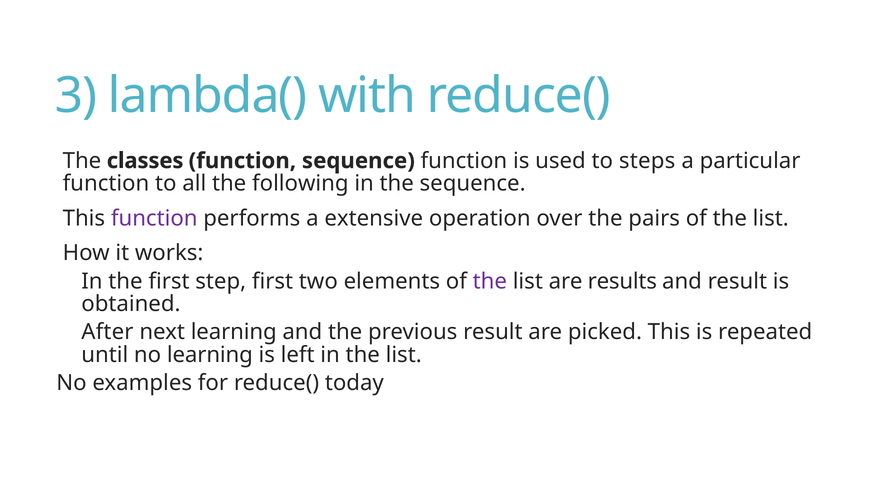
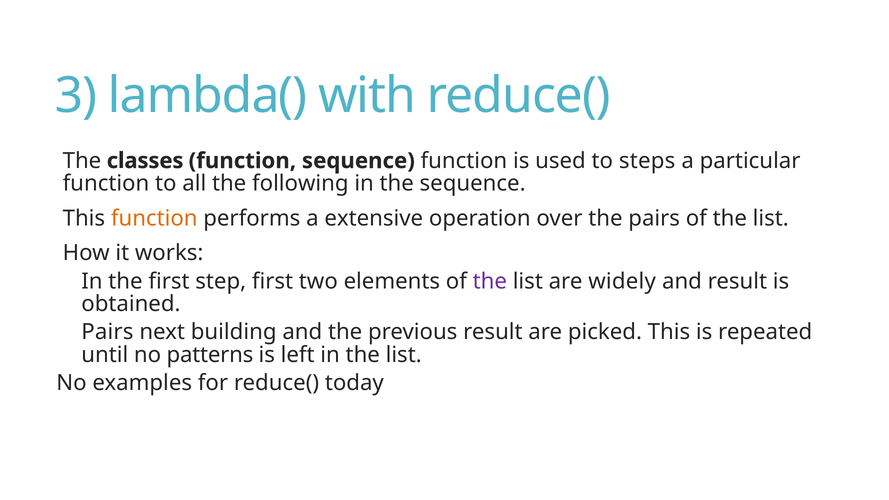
function at (154, 218) colour: purple -> orange
results: results -> widely
After at (107, 332): After -> Pairs
next learning: learning -> building
no learning: learning -> patterns
